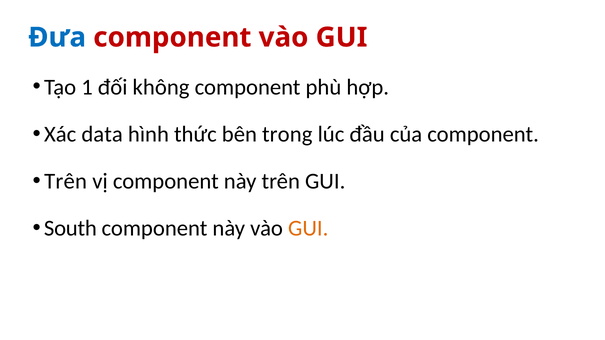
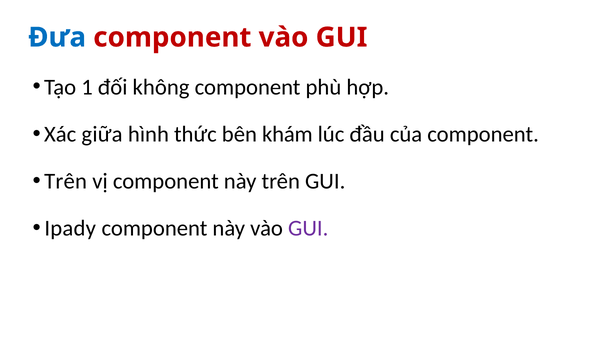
data: data -> giữa
trong: trong -> khám
South: South -> Ipady
GUI at (308, 229) colour: orange -> purple
